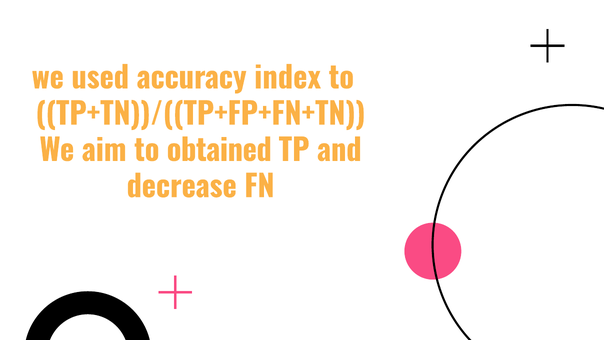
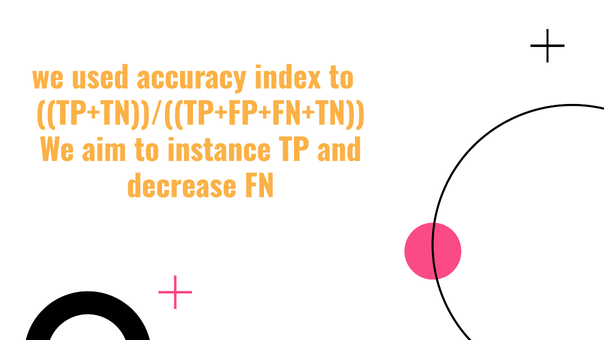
obtained: obtained -> instance
